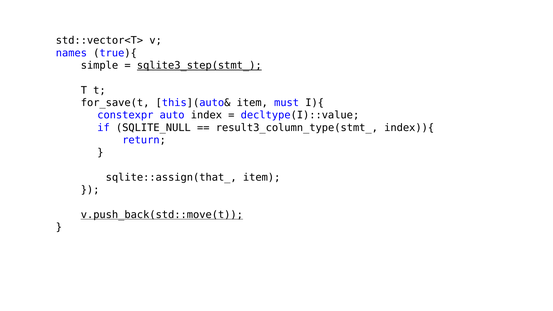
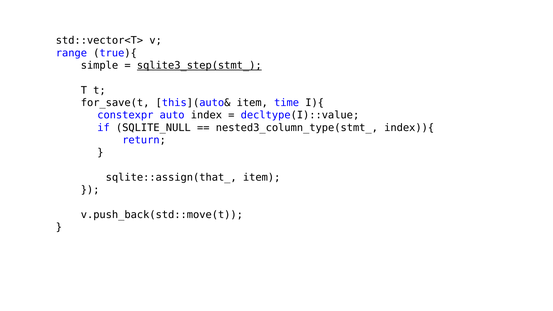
names: names -> range
must: must -> time
result3_column_type(stmt_: result3_column_type(stmt_ -> nested3_column_type(stmt_
v.push_back(std::move(t underline: present -> none
